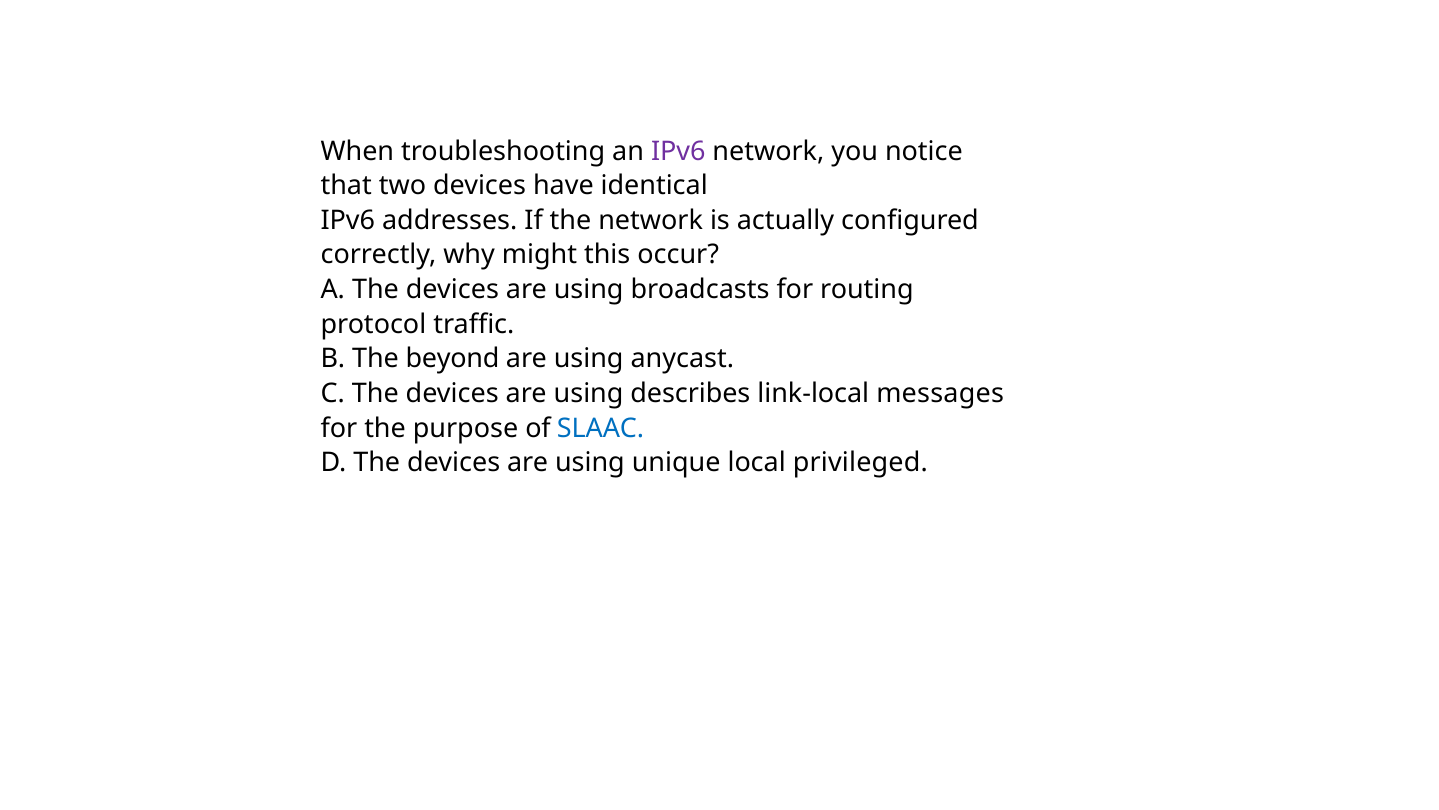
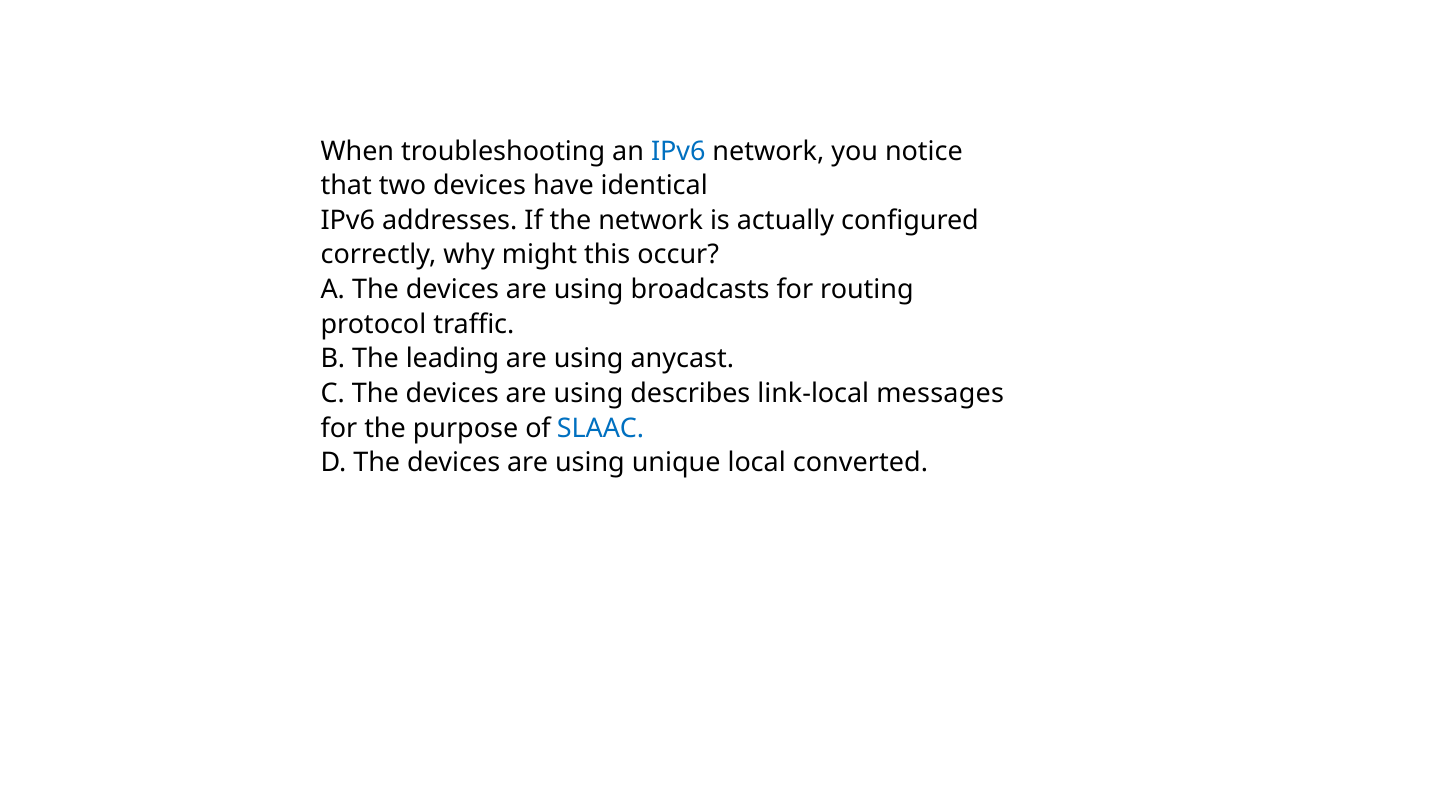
IPv6 at (678, 151) colour: purple -> blue
beyond: beyond -> leading
privileged: privileged -> converted
